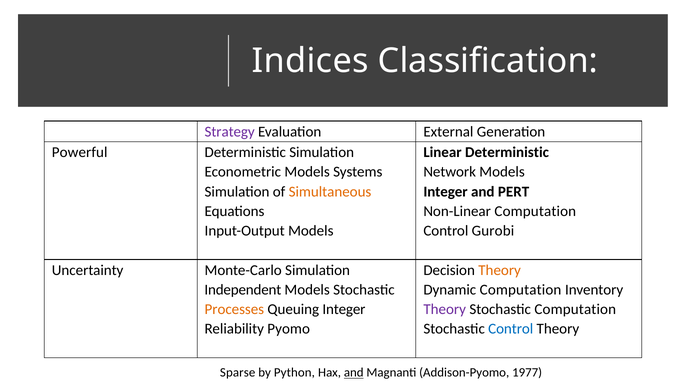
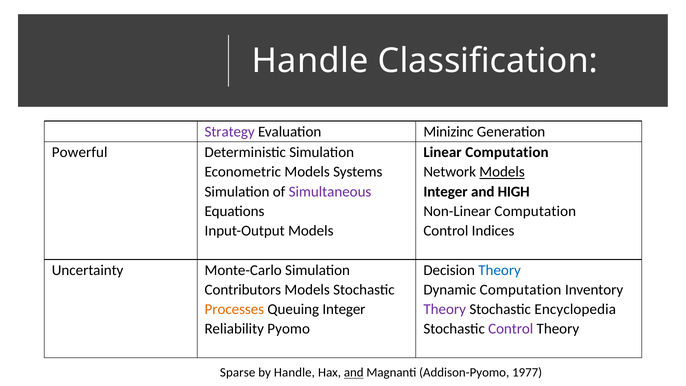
Indices at (310, 61): Indices -> Handle
External: External -> Minizinc
Linear Deterministic: Deterministic -> Computation
Models at (502, 172) underline: none -> present
Simultaneous colour: orange -> purple
PERT: PERT -> HIGH
Gurobi: Gurobi -> Indices
Theory at (500, 270) colour: orange -> blue
Independent: Independent -> Contributors
Stochastic Computation: Computation -> Encyclopedia
Control at (511, 329) colour: blue -> purple
by Python: Python -> Handle
